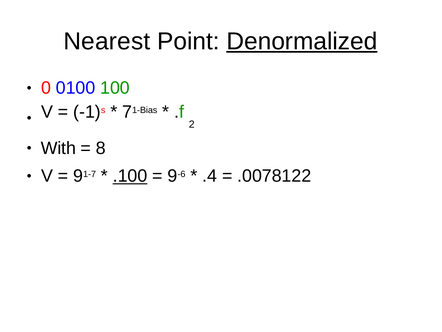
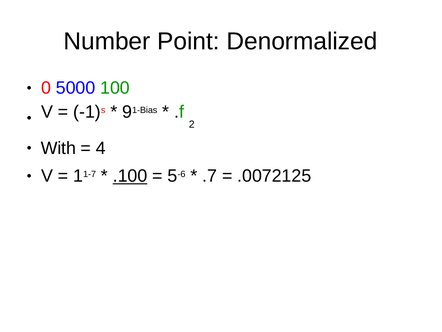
Nearest: Nearest -> Number
Denormalized underline: present -> none
0100: 0100 -> 5000
7: 7 -> 9
8: 8 -> 4
9 at (78, 176): 9 -> 1
9 at (173, 176): 9 -> 5
.4: .4 -> .7
.0078122: .0078122 -> .0072125
